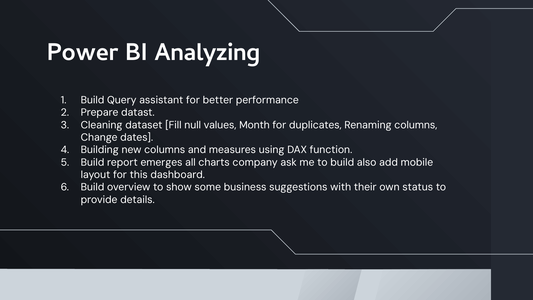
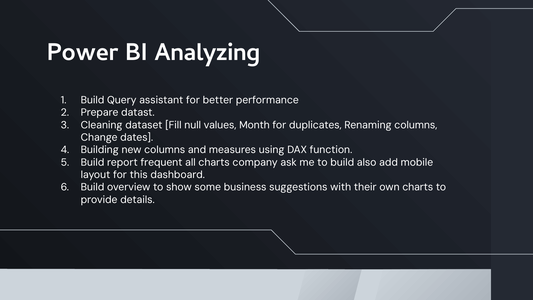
emerges: emerges -> frequent
own status: status -> charts
